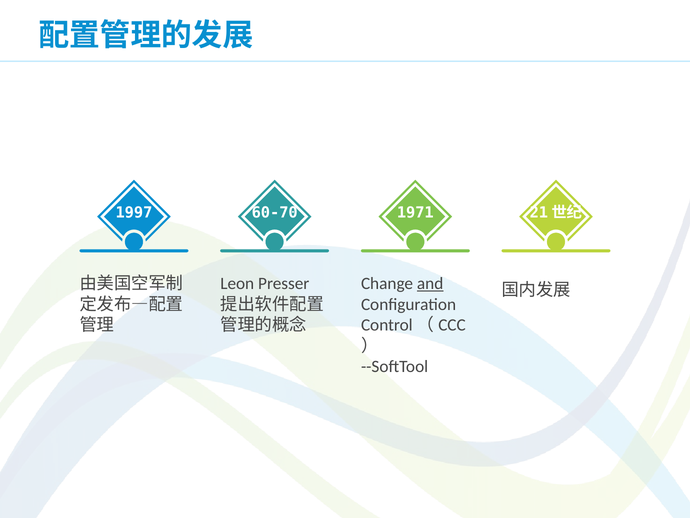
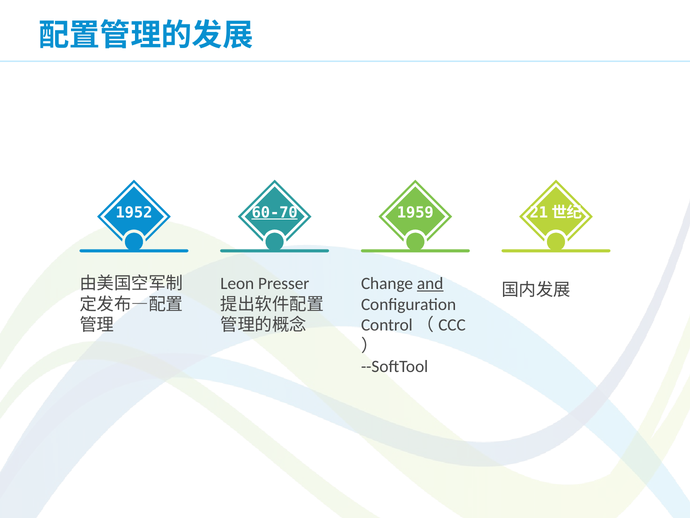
1997: 1997 -> 1952
60-70 underline: none -> present
1971: 1971 -> 1959
